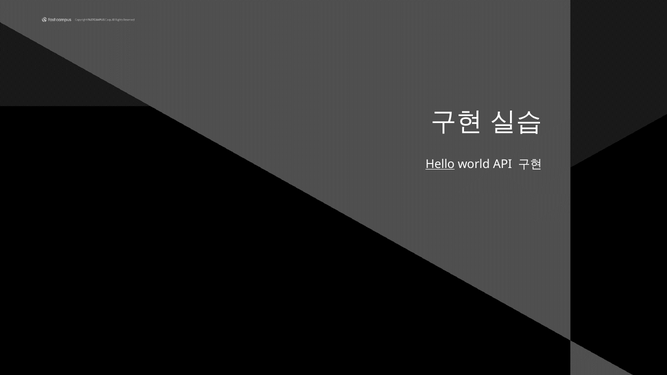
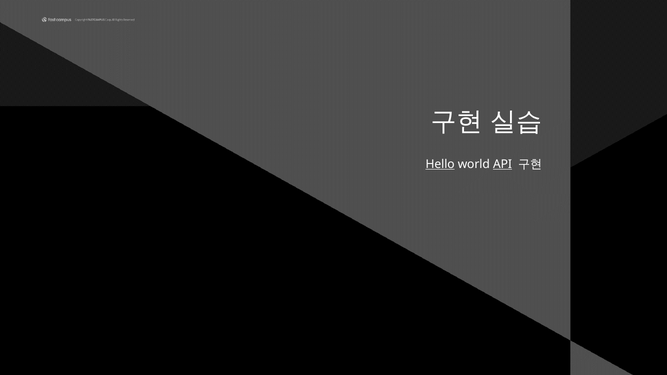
API underline: none -> present
